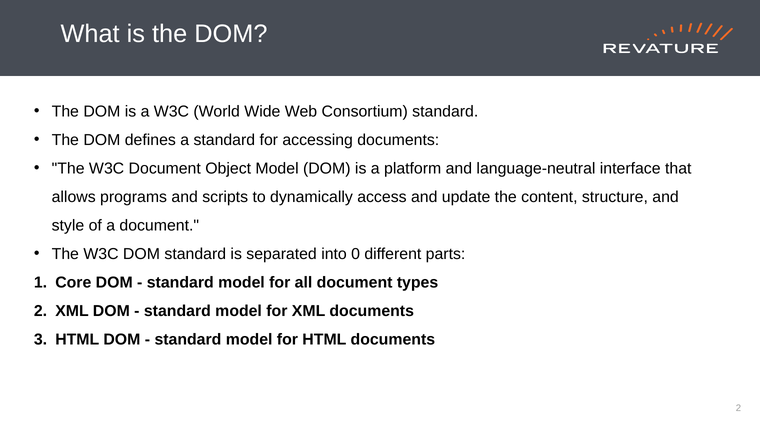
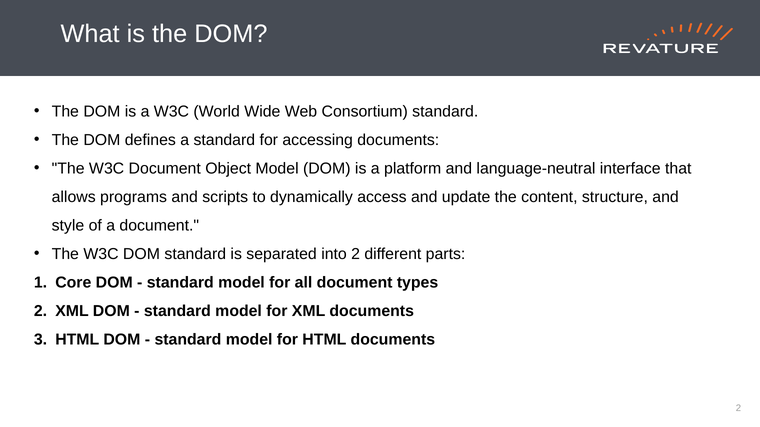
into 0: 0 -> 2
